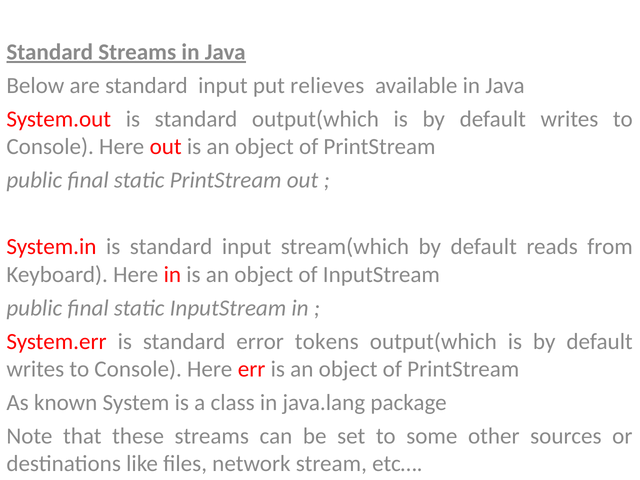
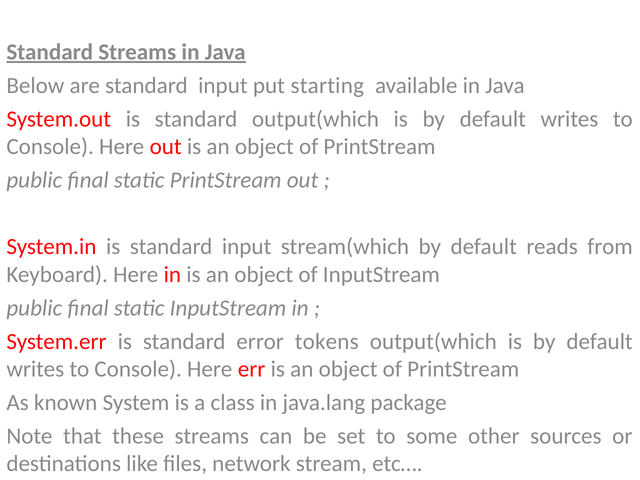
relieves: relieves -> starting
